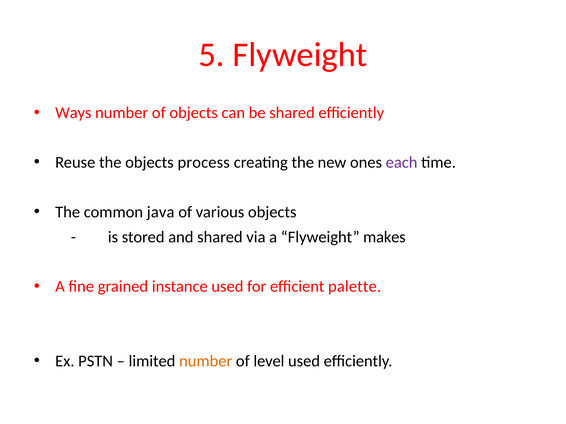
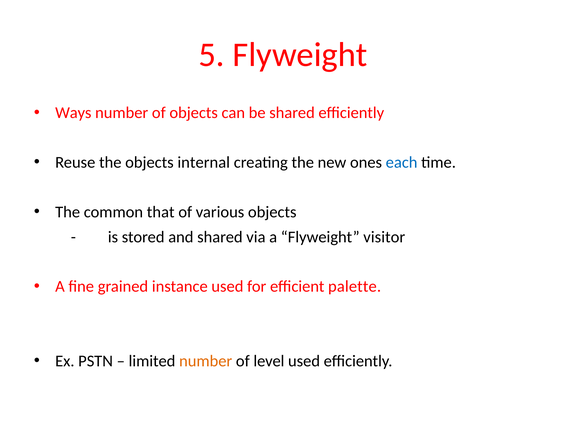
process: process -> internal
each colour: purple -> blue
java: java -> that
makes: makes -> visitor
